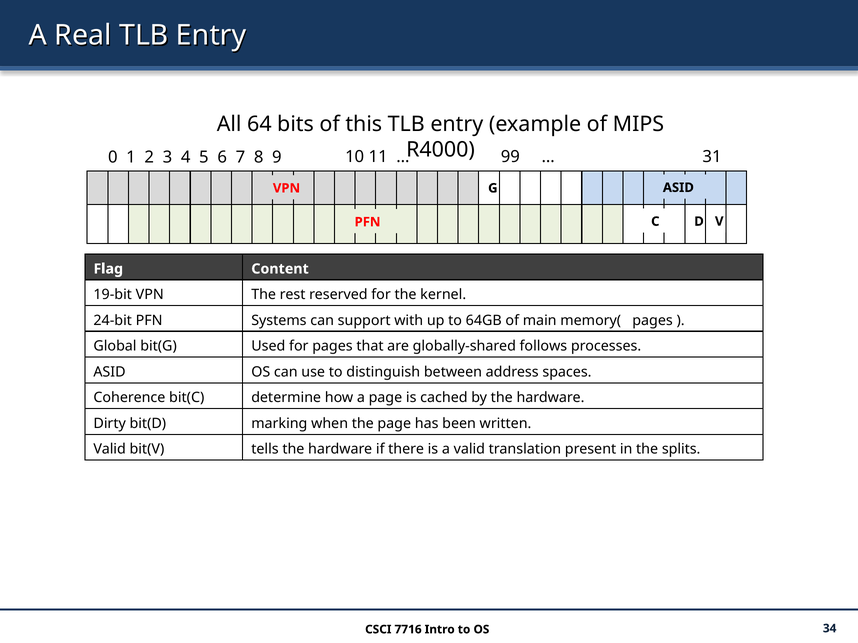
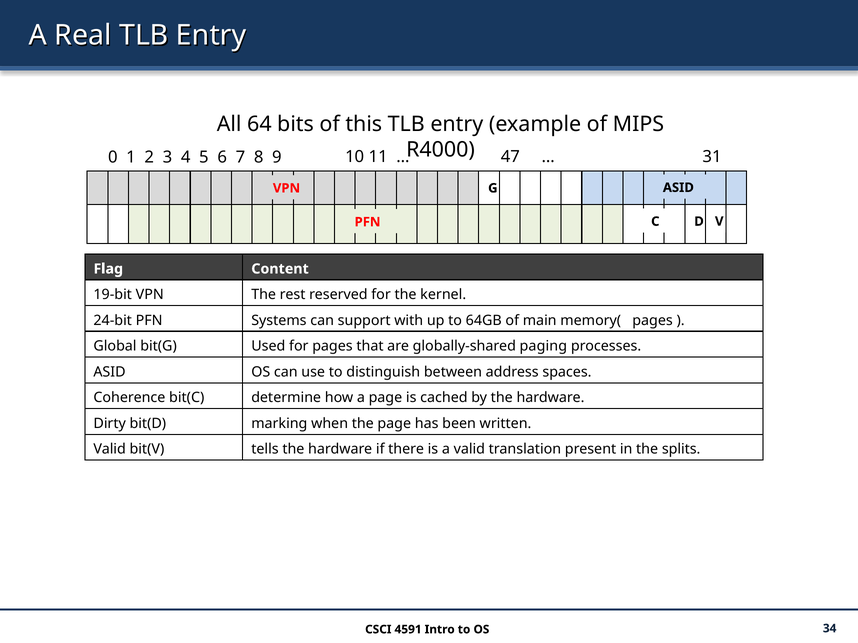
99: 99 -> 47
follows: follows -> paging
7716: 7716 -> 4591
